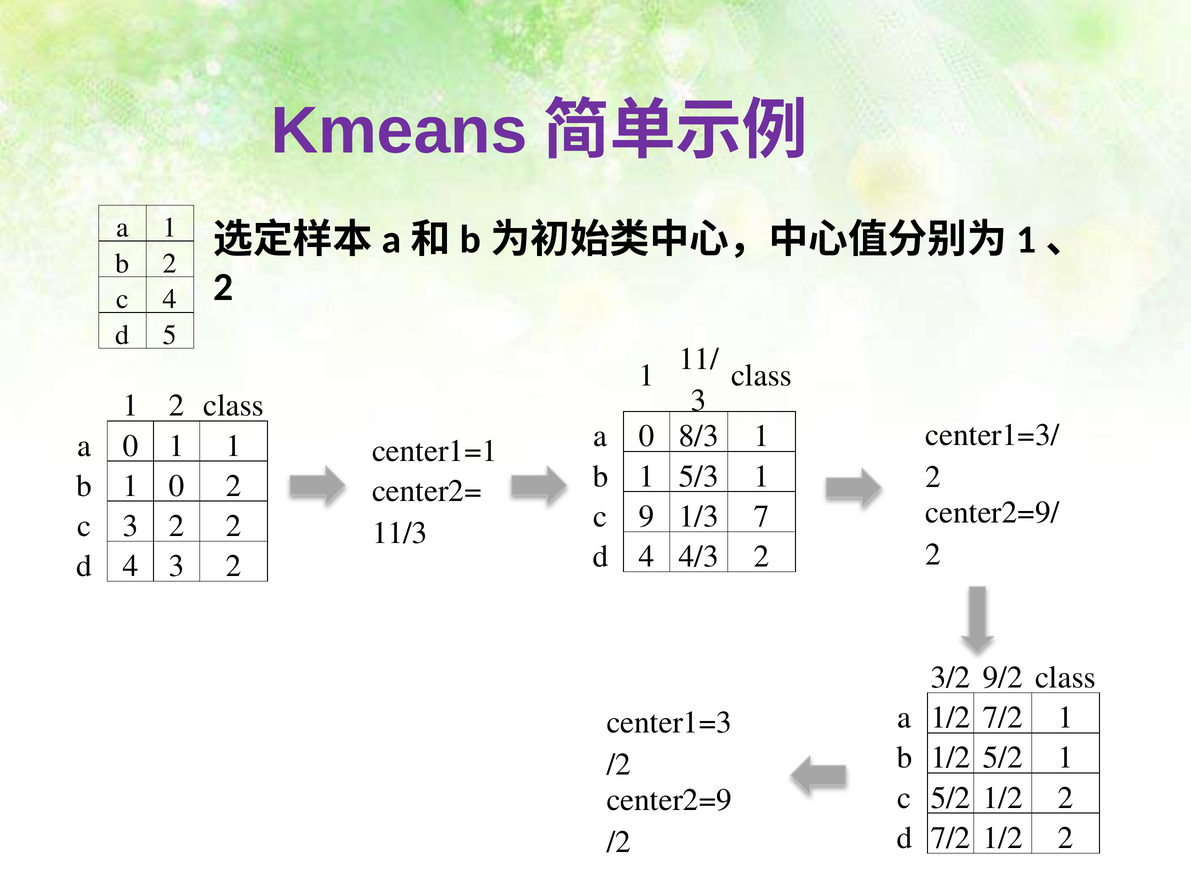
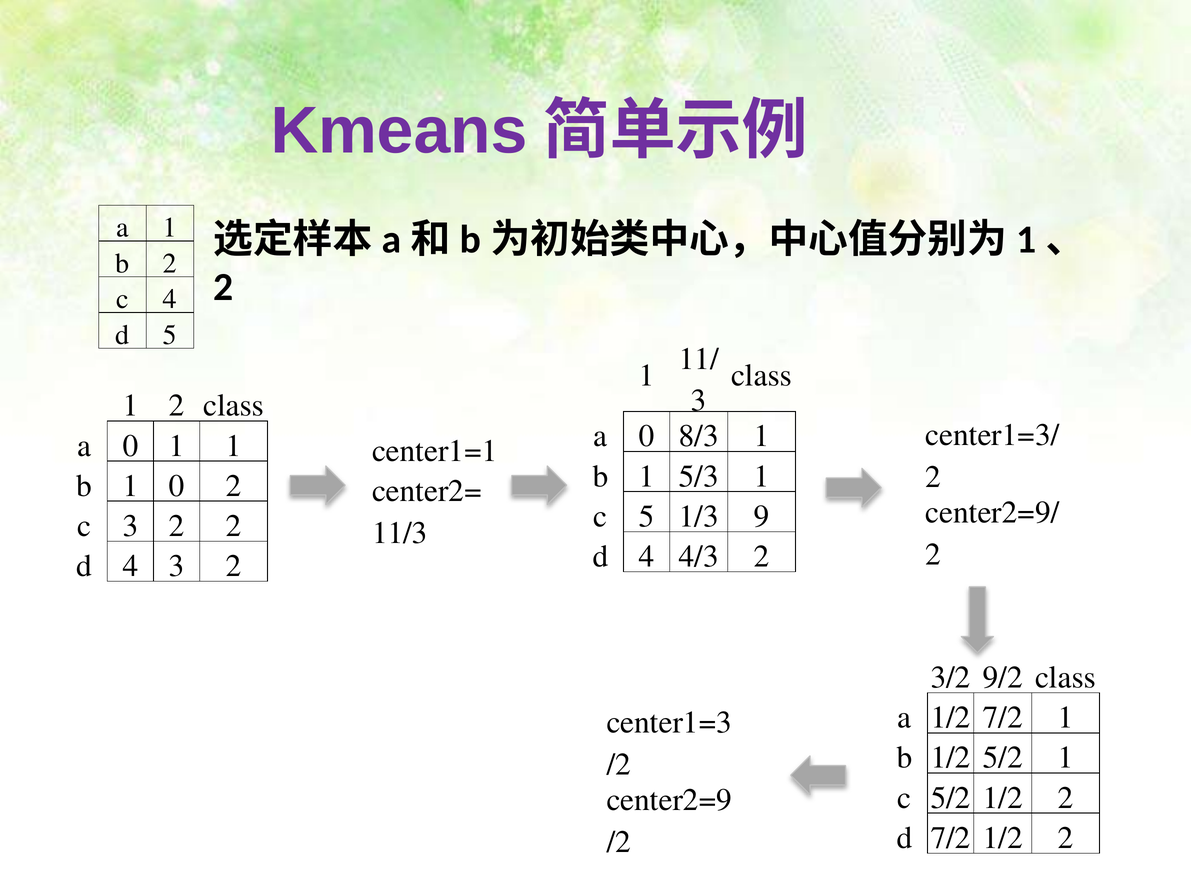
c 9: 9 -> 5
7: 7 -> 9
